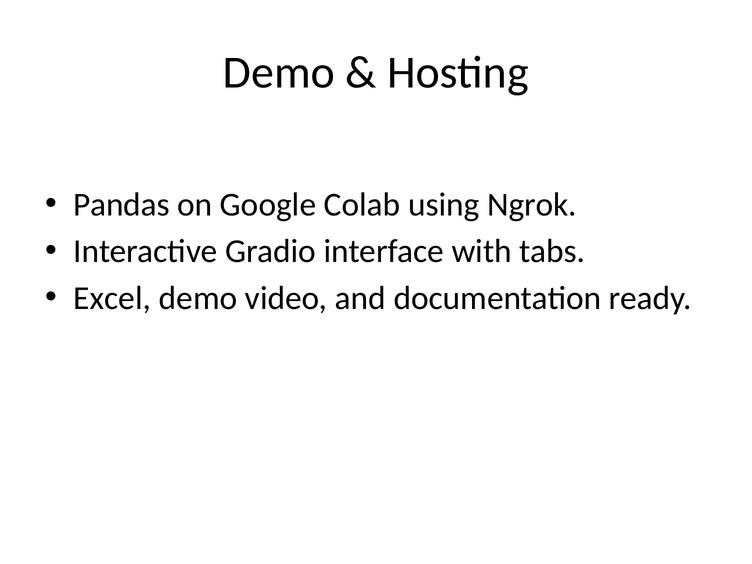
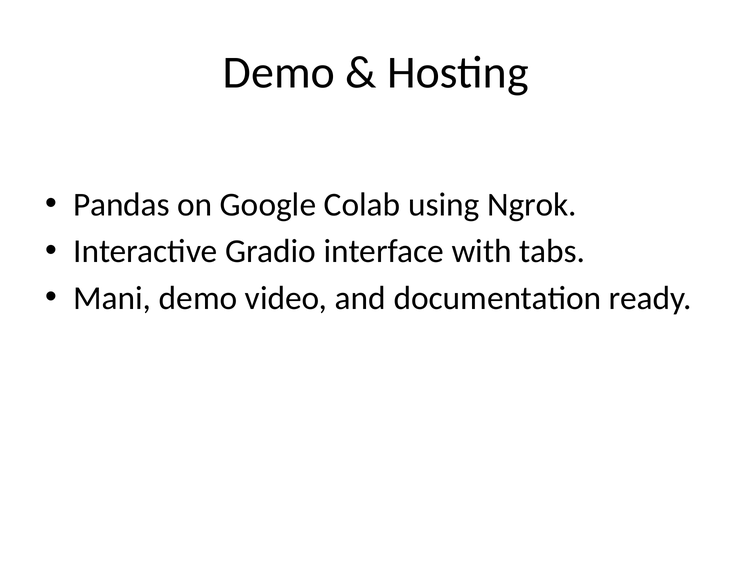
Excel: Excel -> Mani
